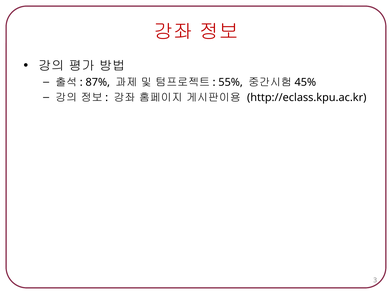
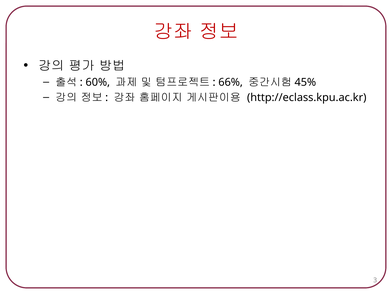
87%: 87% -> 60%
55%: 55% -> 66%
